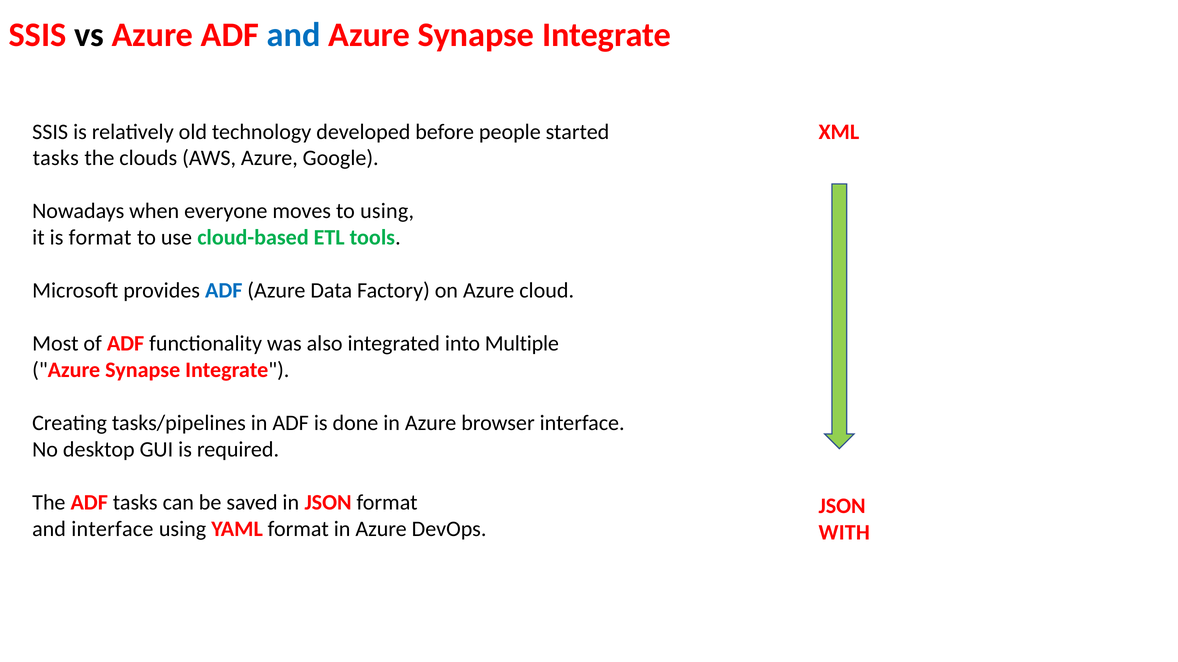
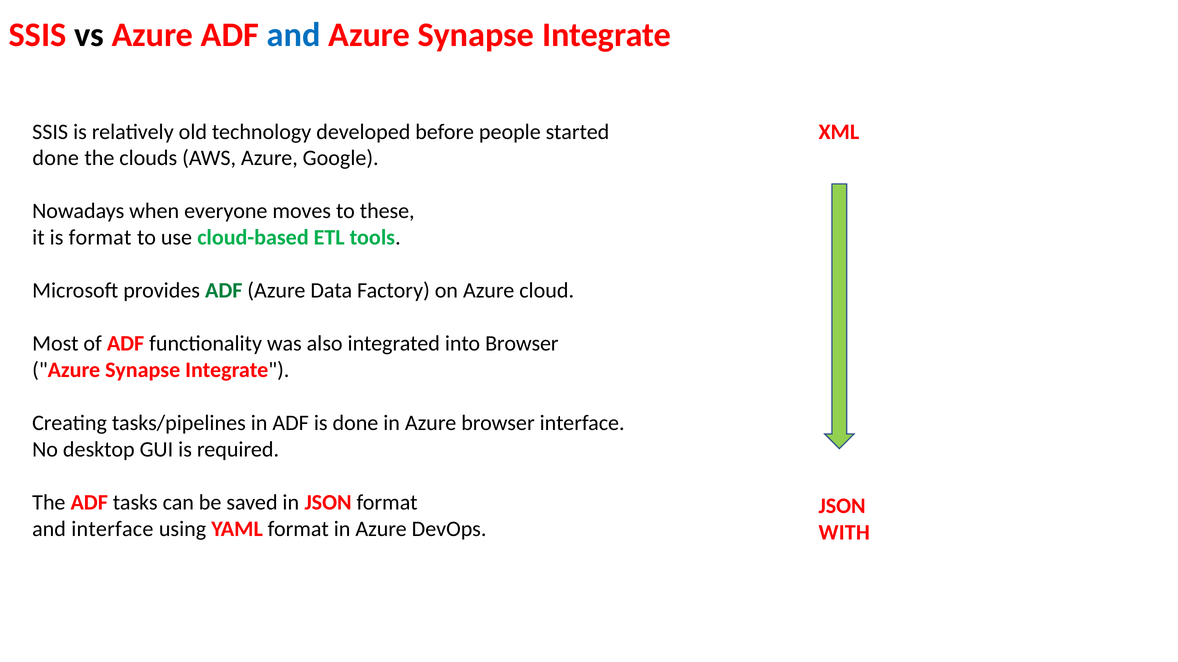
tasks at (56, 158): tasks -> done
to using: using -> these
ADF at (224, 291) colour: blue -> green
into Multiple: Multiple -> Browser
